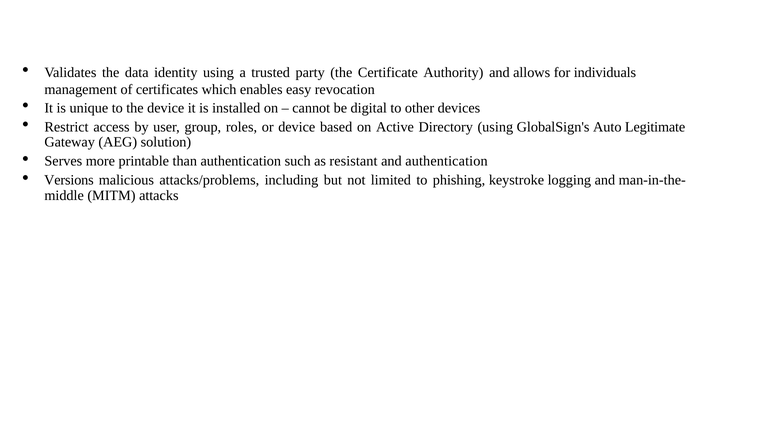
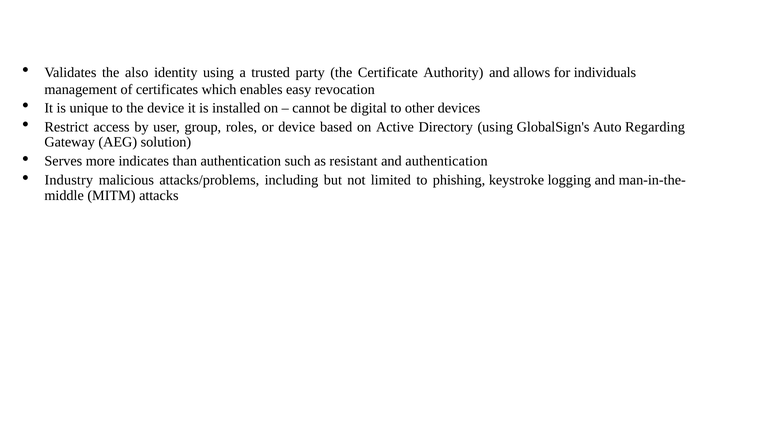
data: data -> also
Legitimate: Legitimate -> Regarding
printable: printable -> indicates
Versions: Versions -> Industry
